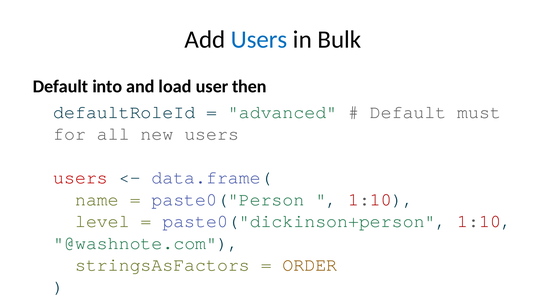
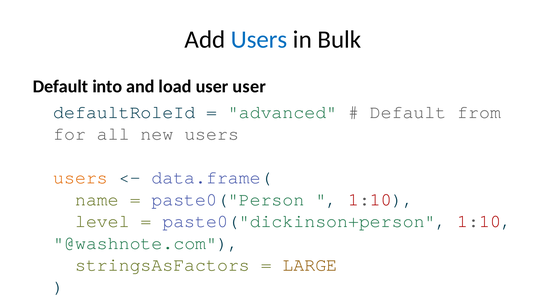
user then: then -> user
must: must -> from
users at (81, 178) colour: red -> orange
ORDER: ORDER -> LARGE
